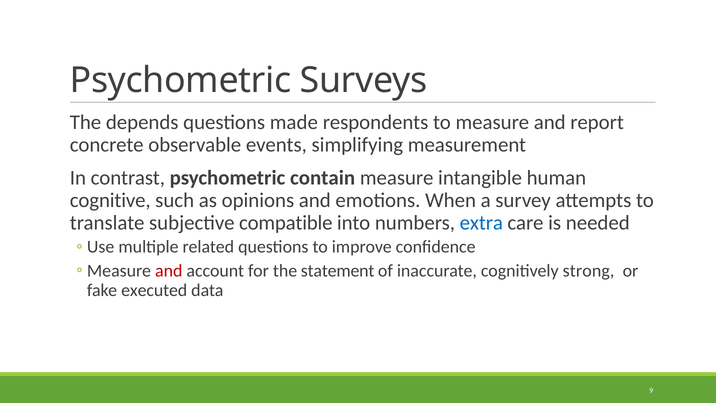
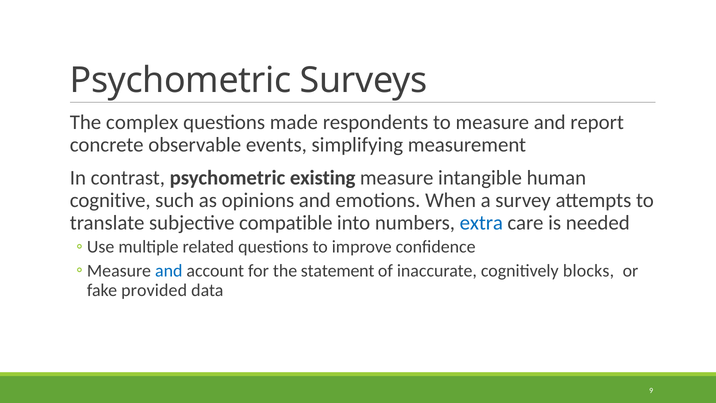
depends: depends -> complex
contain: contain -> existing
and at (169, 271) colour: red -> blue
strong: strong -> blocks
executed: executed -> provided
